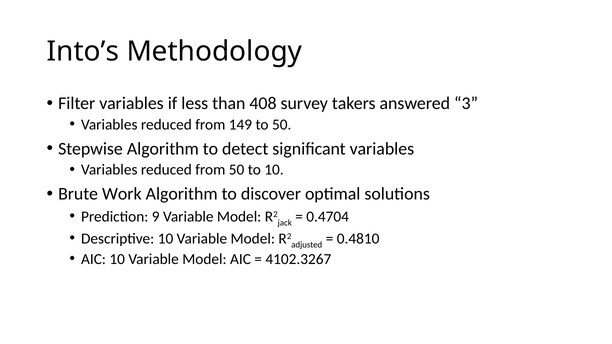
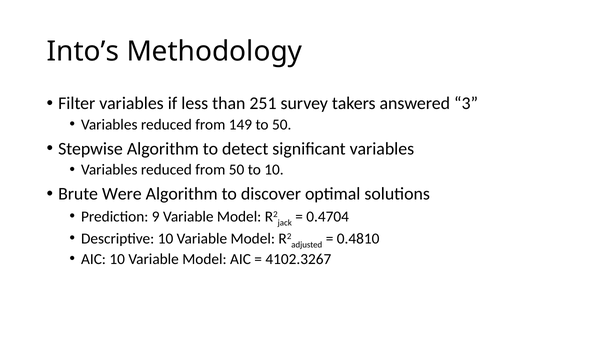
408: 408 -> 251
Work: Work -> Were
